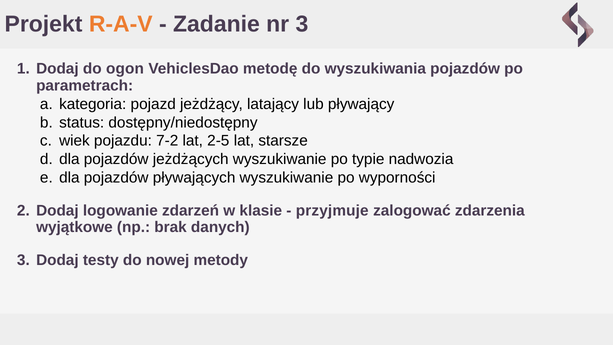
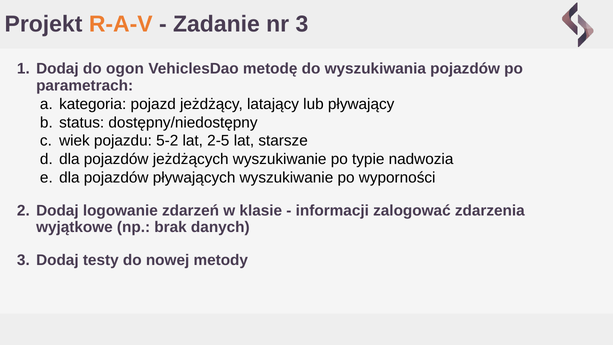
7-2: 7-2 -> 5-2
przyjmuje: przyjmuje -> informacji
